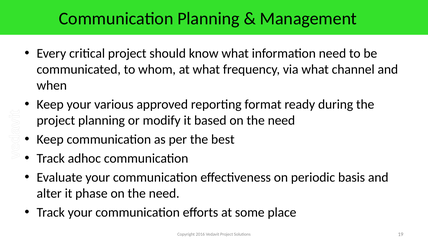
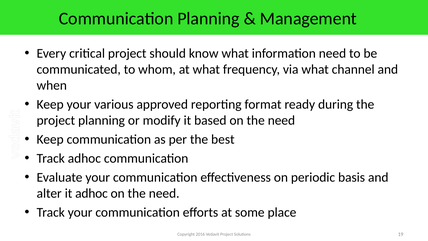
it phase: phase -> adhoc
